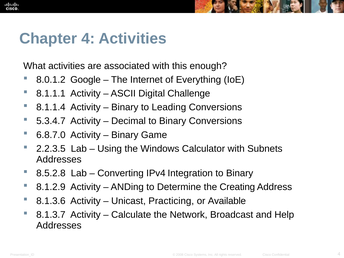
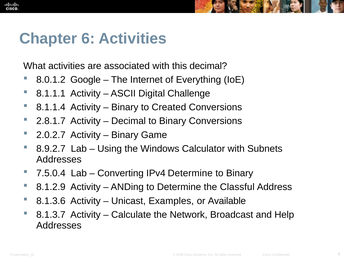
Chapter 4: 4 -> 6
this enough: enough -> decimal
Leading: Leading -> Created
5.3.4.7: 5.3.4.7 -> 2.8.1.7
6.8.7.0: 6.8.7.0 -> 2.0.2.7
2.2.3.5: 2.2.3.5 -> 8.9.2.7
8.5.2.8: 8.5.2.8 -> 7.5.0.4
IPv4 Integration: Integration -> Determine
Creating: Creating -> Classful
Practicing: Practicing -> Examples
